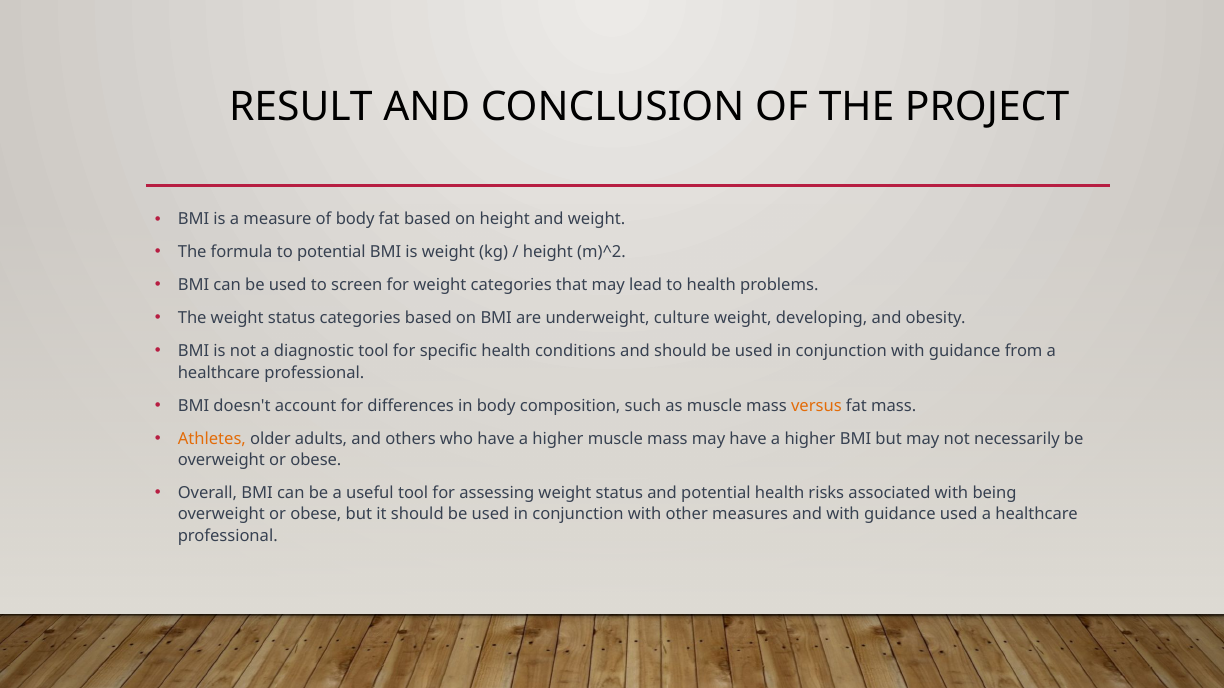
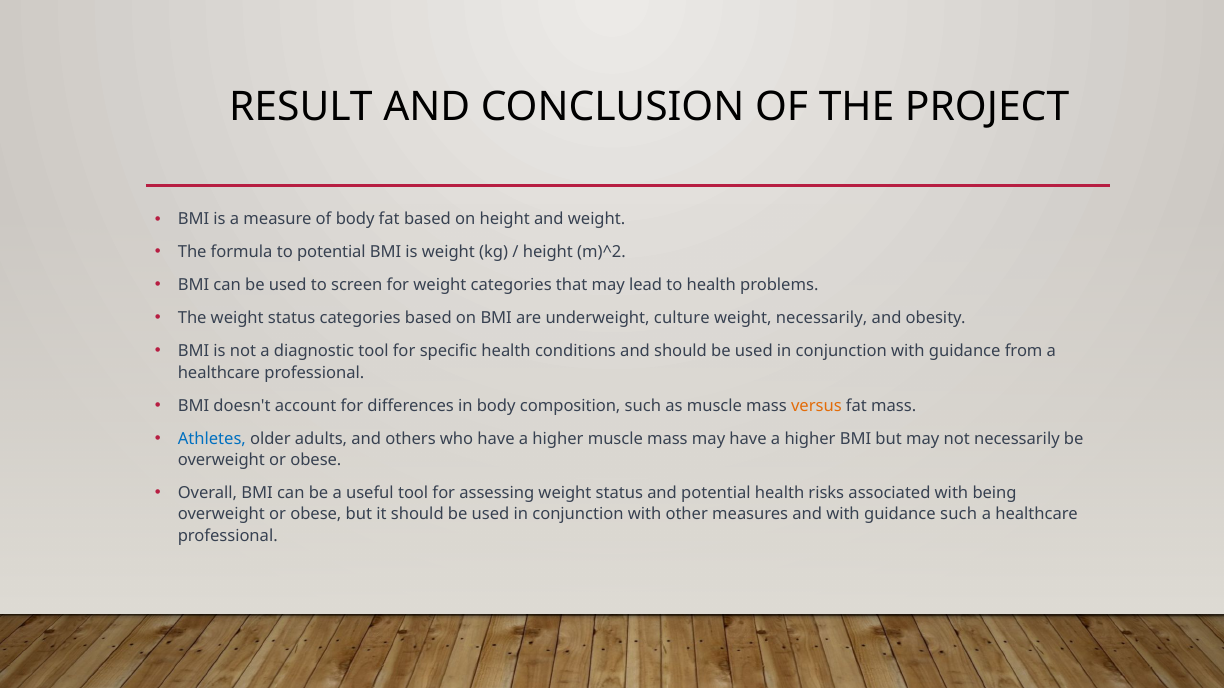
weight developing: developing -> necessarily
Athletes colour: orange -> blue
guidance used: used -> such
